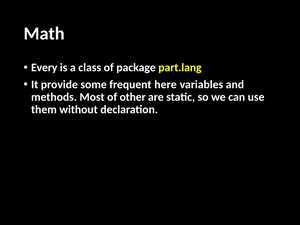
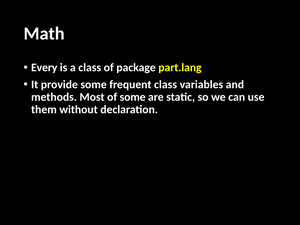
frequent here: here -> class
of other: other -> some
